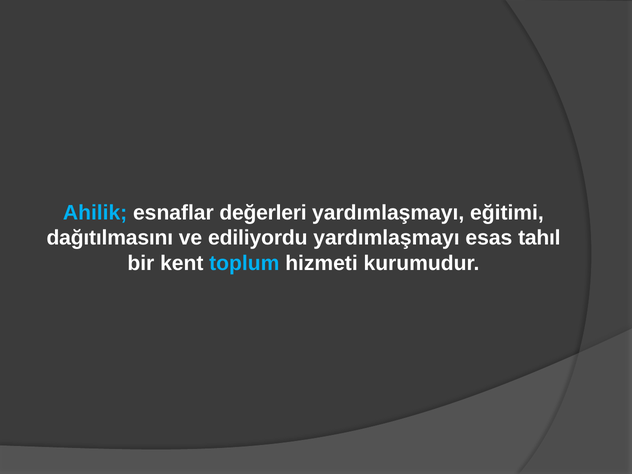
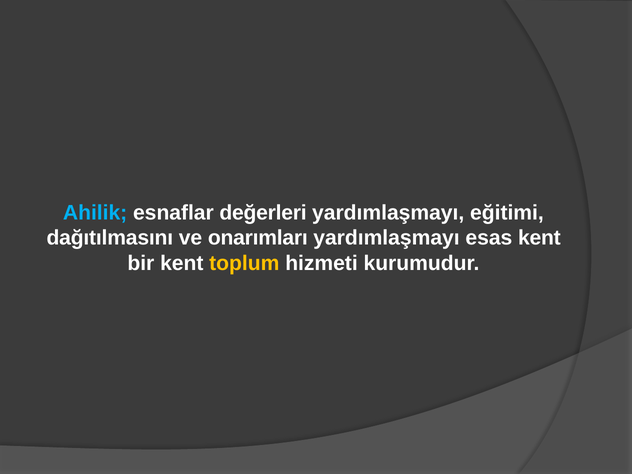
ediliyordu: ediliyordu -> onarımları
esas tahıl: tahıl -> kent
toplum colour: light blue -> yellow
